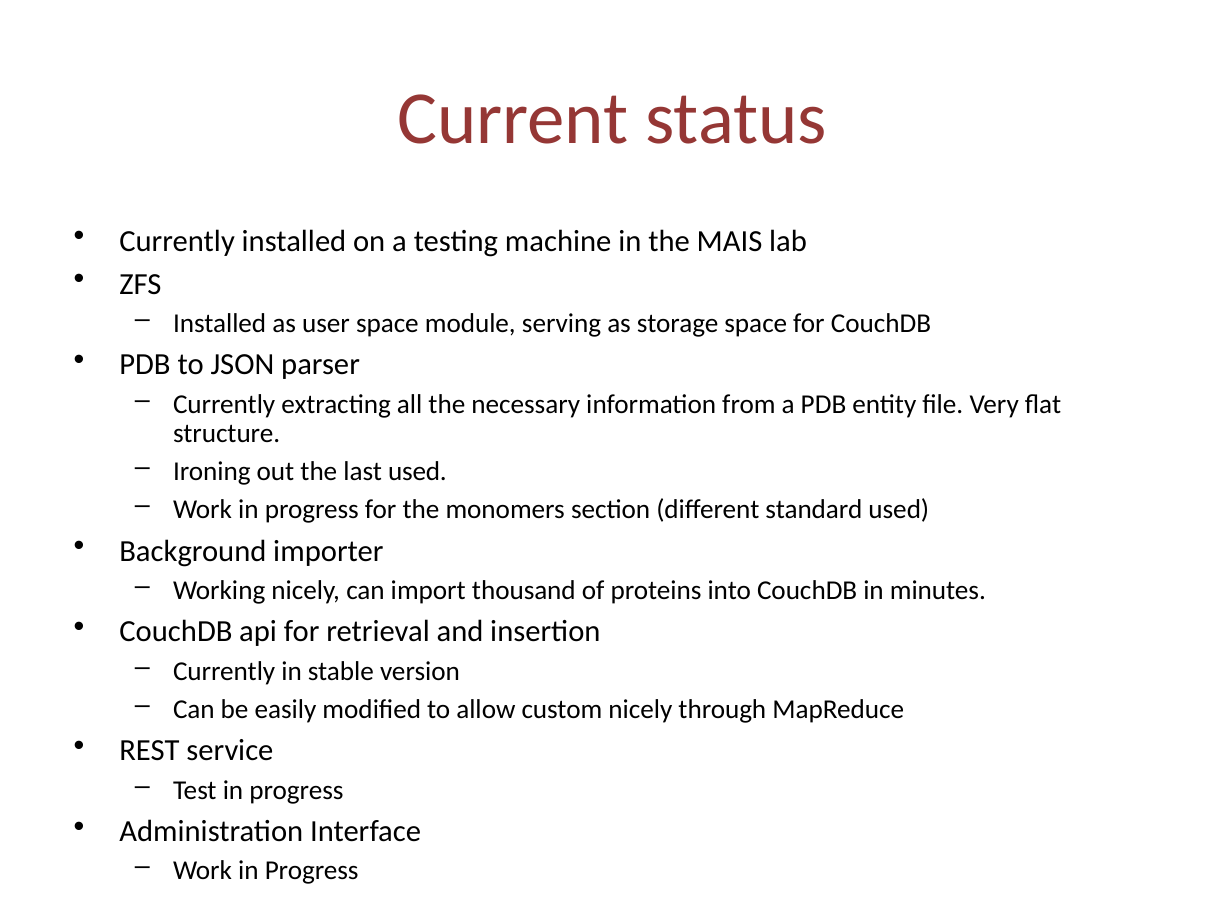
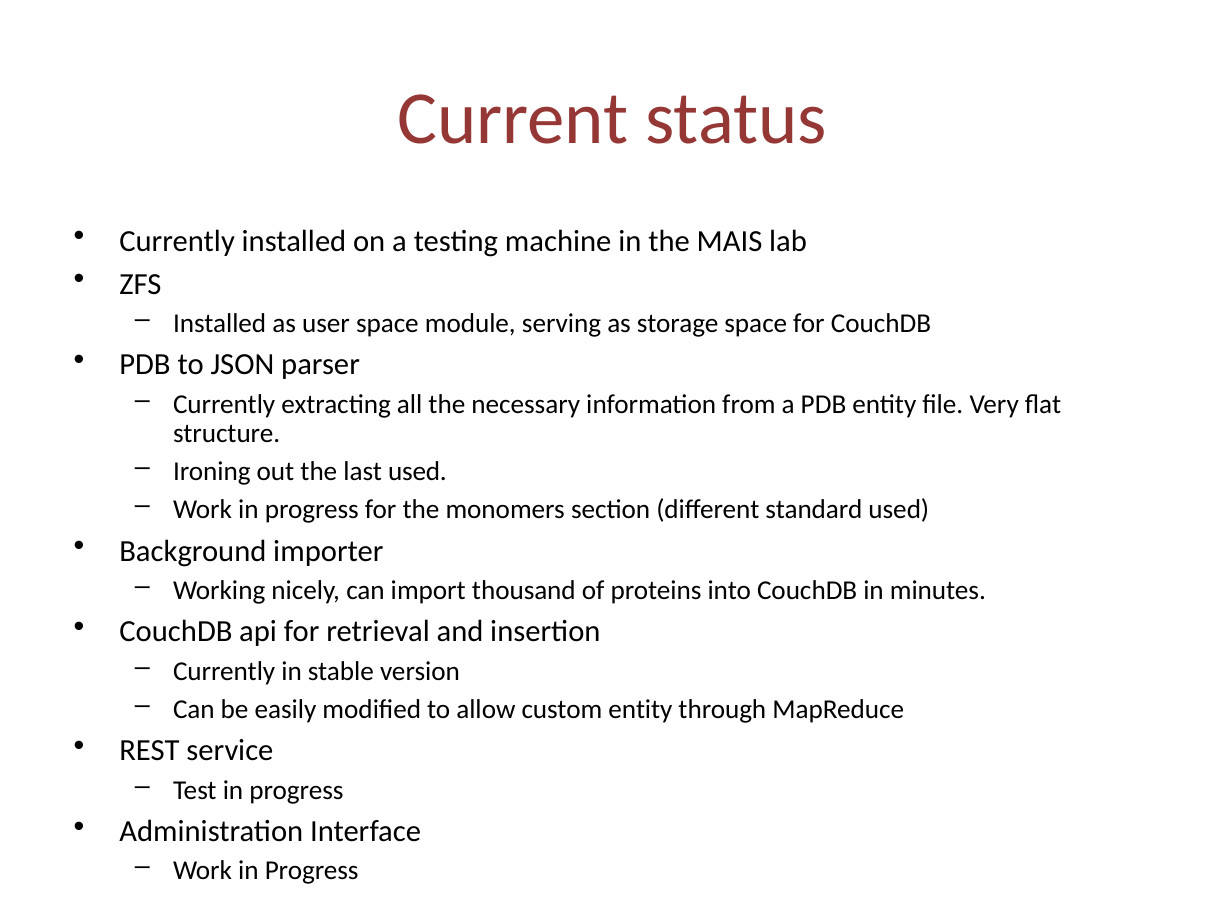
custom nicely: nicely -> entity
